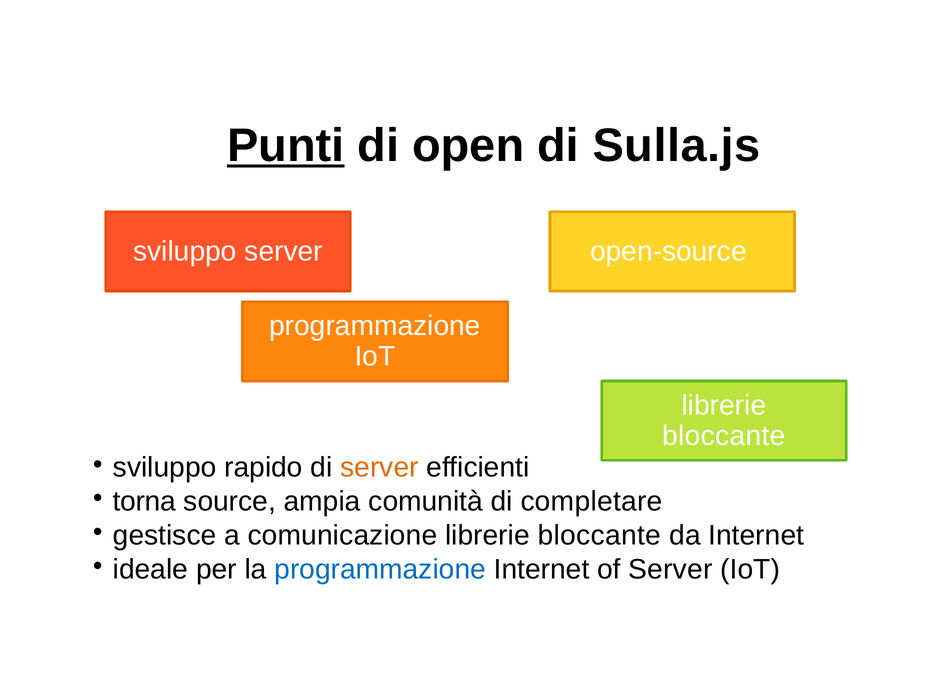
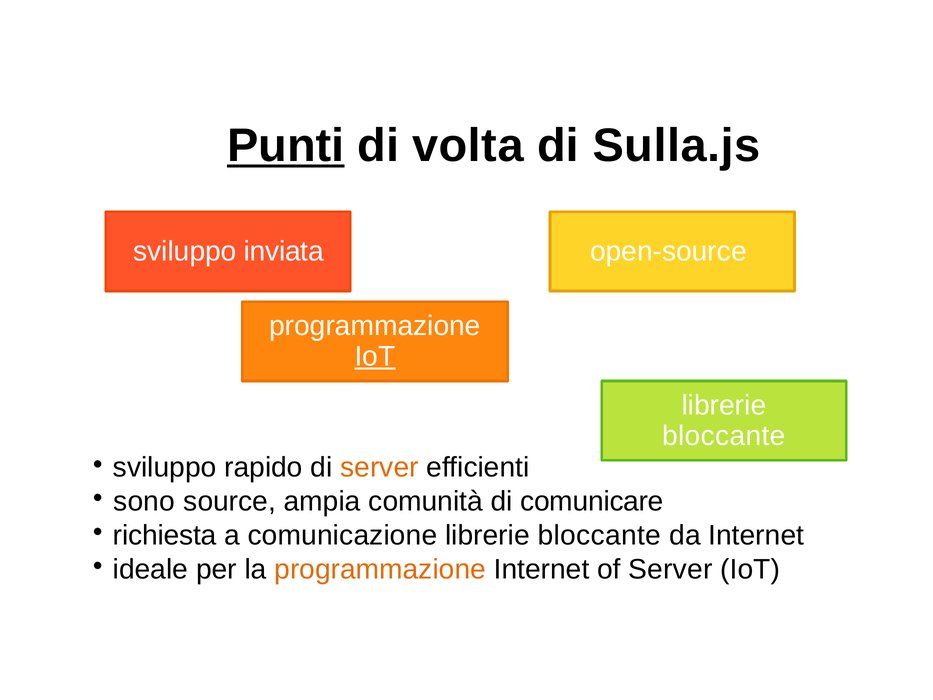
open: open -> volta
sviluppo server: server -> inviata
IoT at (375, 356) underline: none -> present
torna: torna -> sono
completare: completare -> comunicare
gestisce: gestisce -> richiesta
programmazione at (380, 569) colour: blue -> orange
